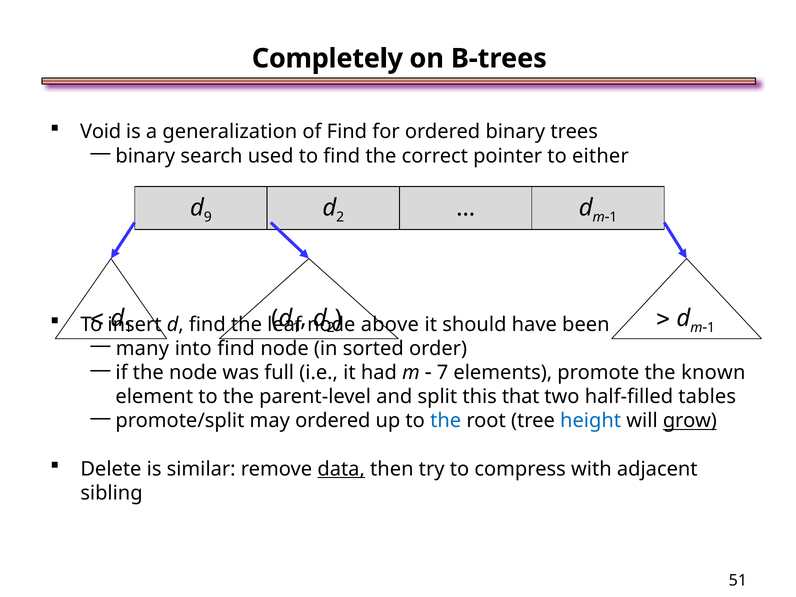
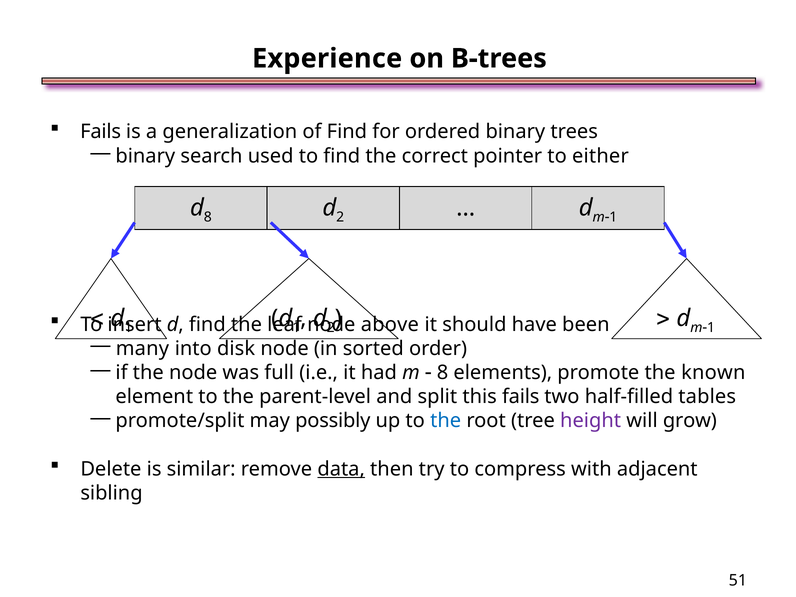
Completely: Completely -> Experience
Void at (101, 132): Void -> Fails
d 9: 9 -> 8
into find: find -> disk
7 at (443, 373): 7 -> 8
this that: that -> fails
may ordered: ordered -> possibly
height colour: blue -> purple
grow underline: present -> none
